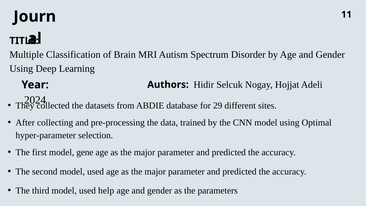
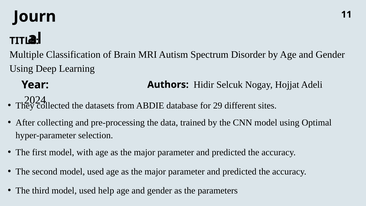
gene: gene -> with
